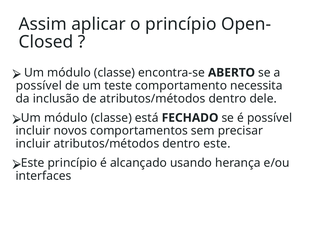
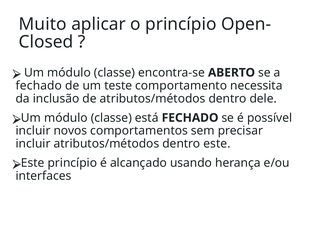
Assim: Assim -> Muito
possível at (39, 86): possível -> fechado
